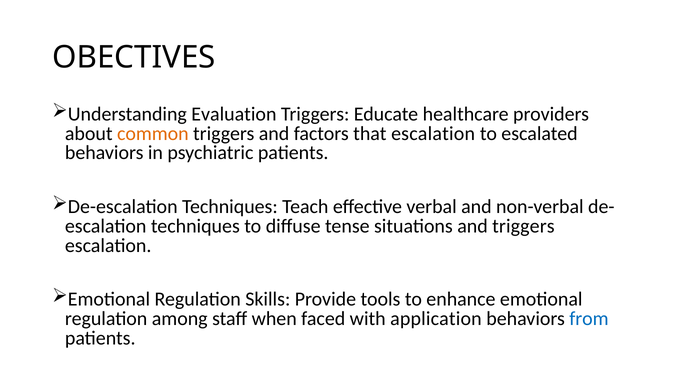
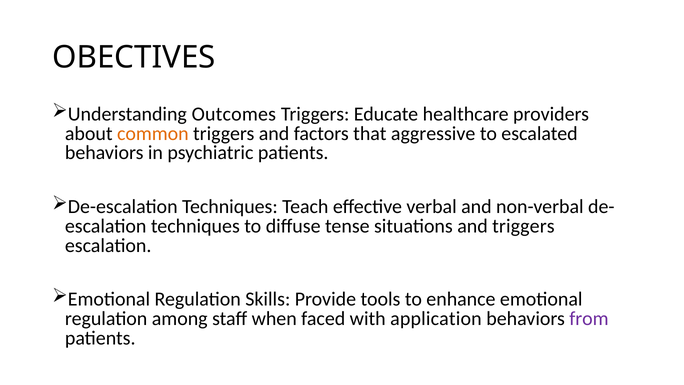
Evaluation: Evaluation -> Outcomes
that escalation: escalation -> aggressive
from colour: blue -> purple
